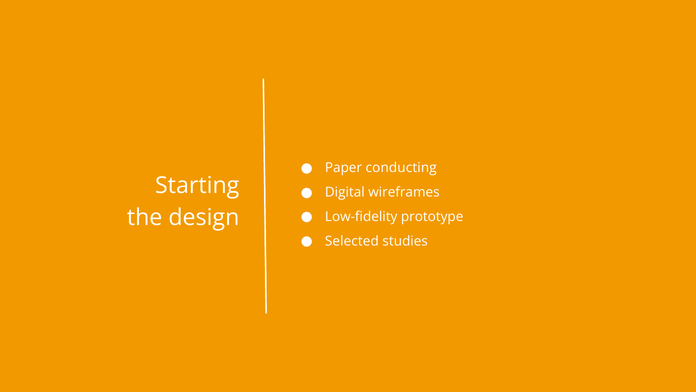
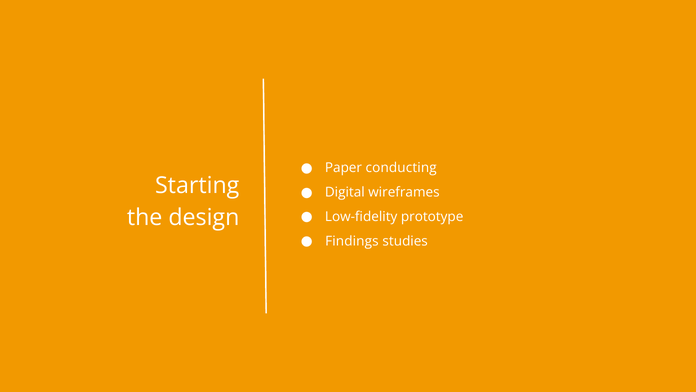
Selected: Selected -> Findings
